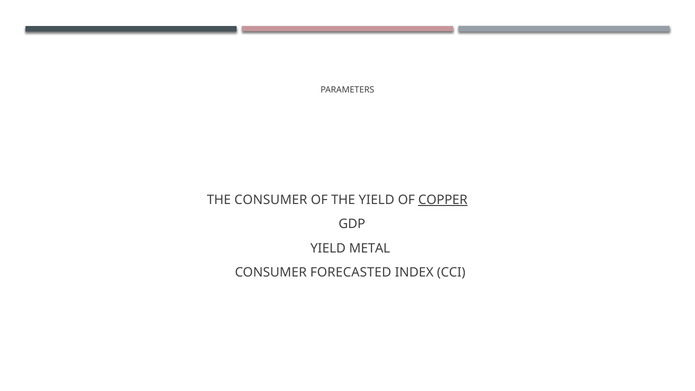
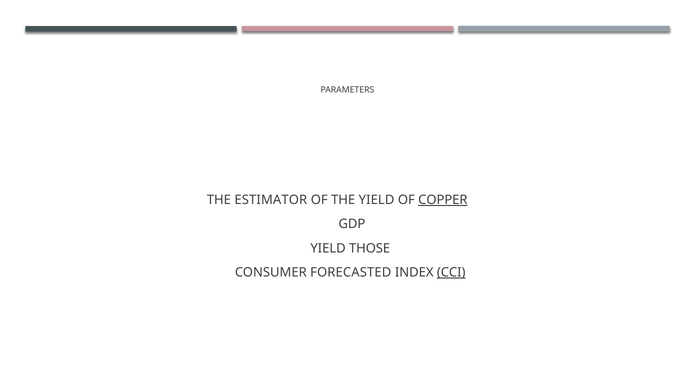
THE CONSUMER: CONSUMER -> ESTIMATOR
METAL: METAL -> THOSE
CCI underline: none -> present
